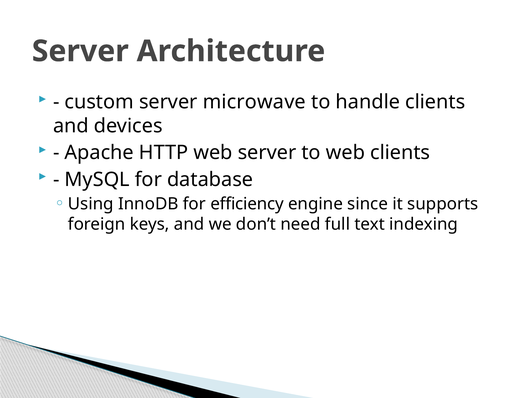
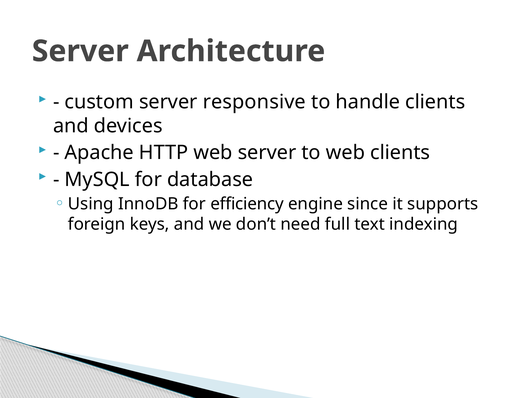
microwave: microwave -> responsive
